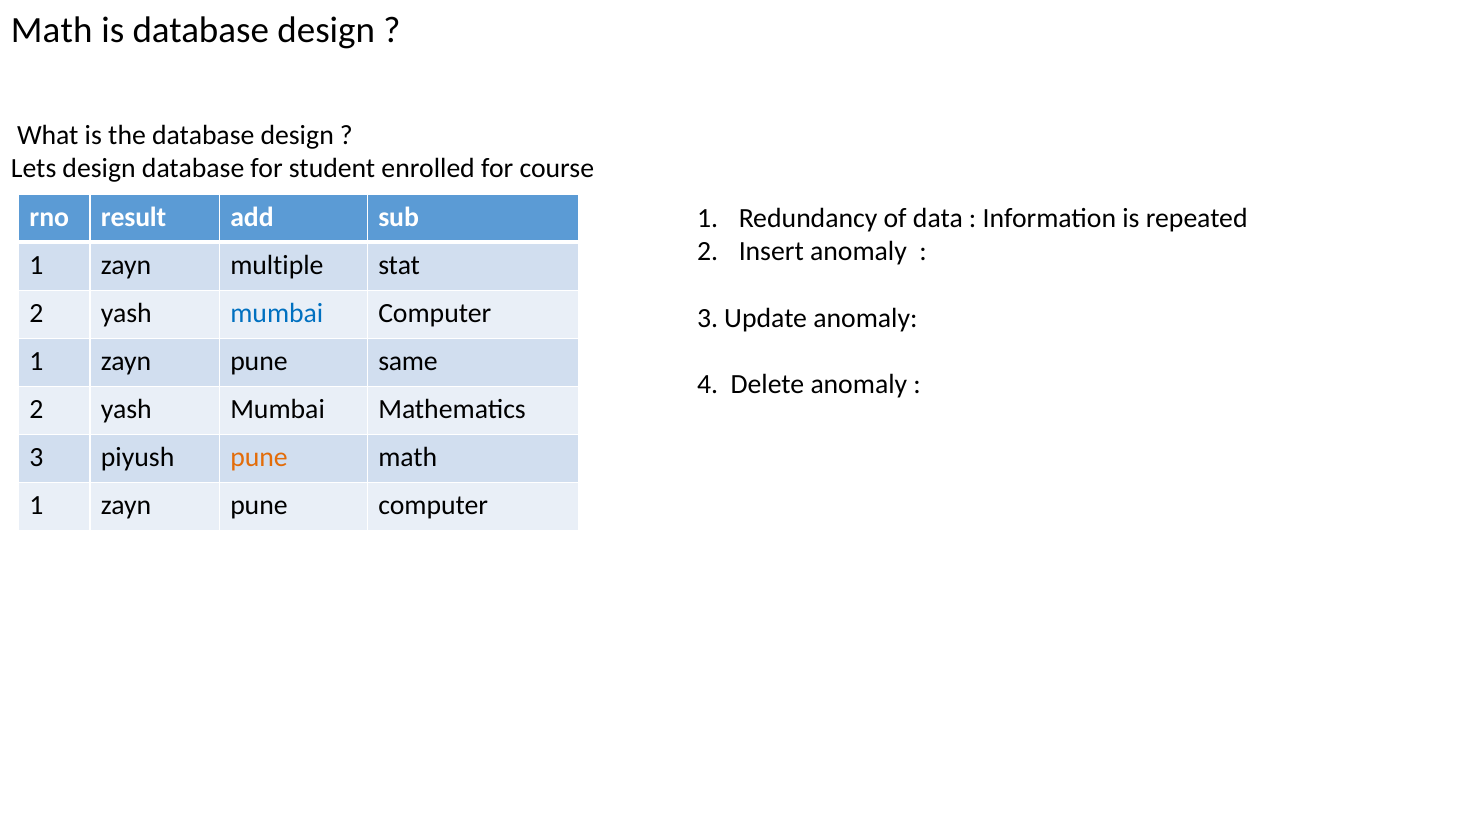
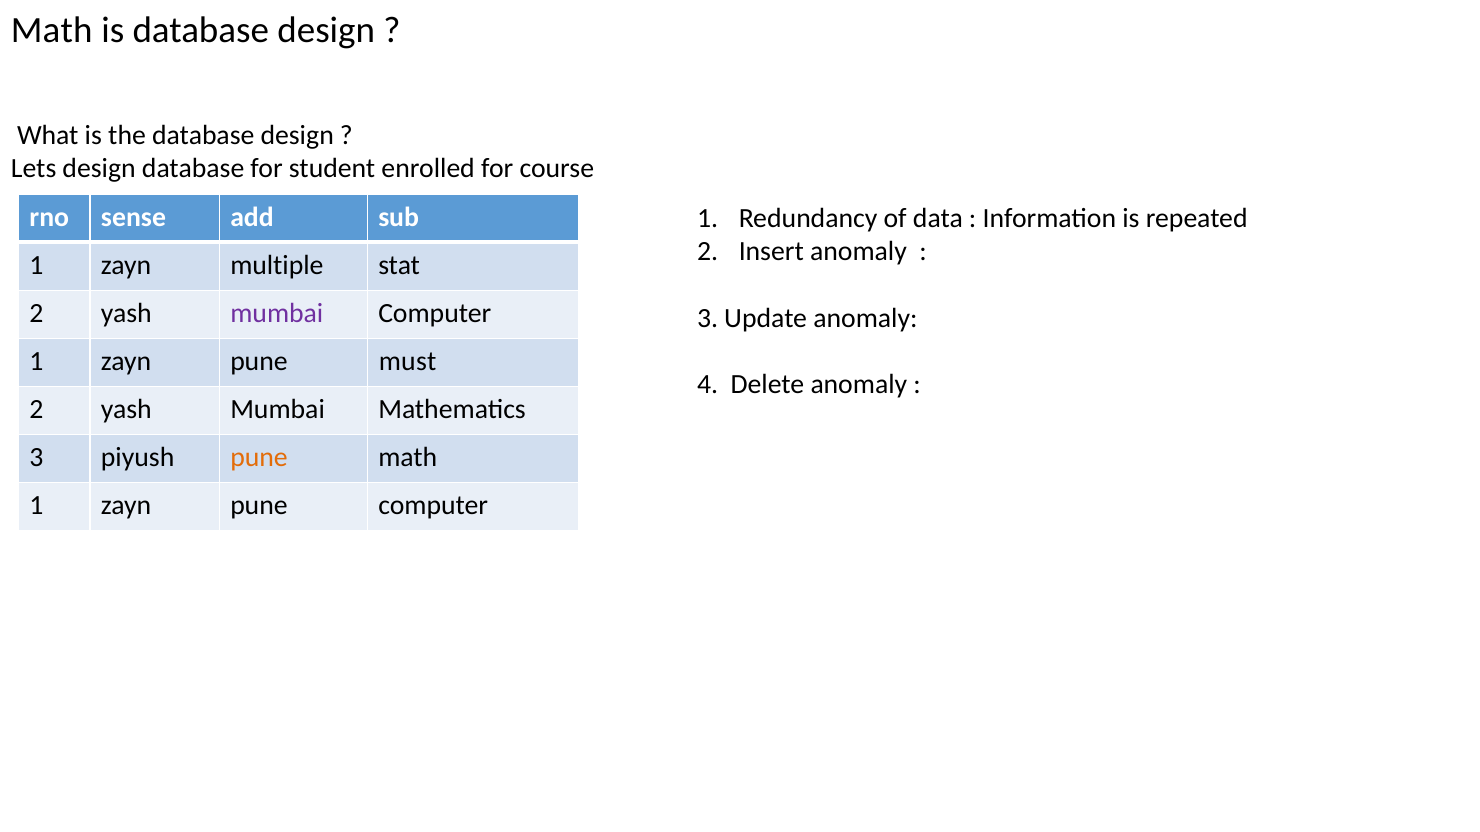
result: result -> sense
mumbai at (277, 313) colour: blue -> purple
same: same -> must
